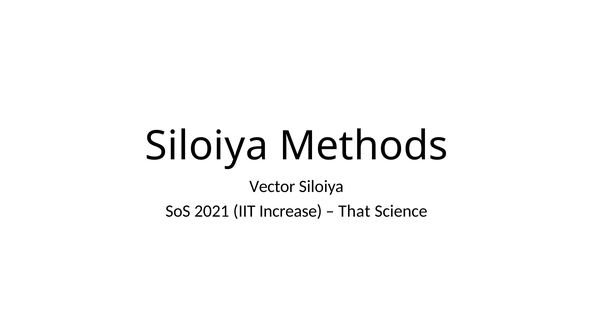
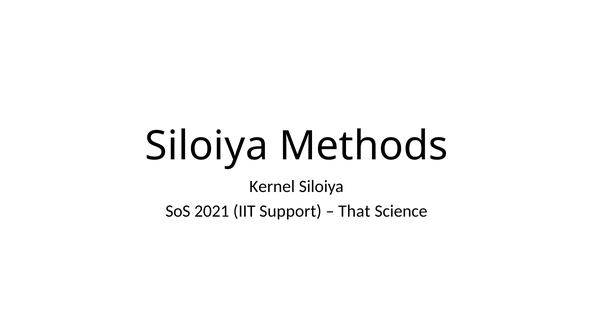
Vector: Vector -> Kernel
Increase: Increase -> Support
